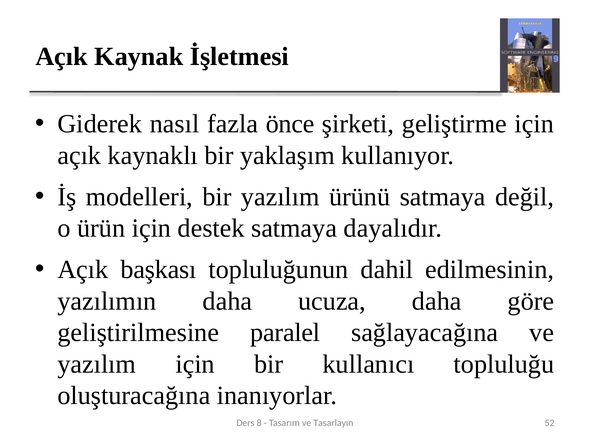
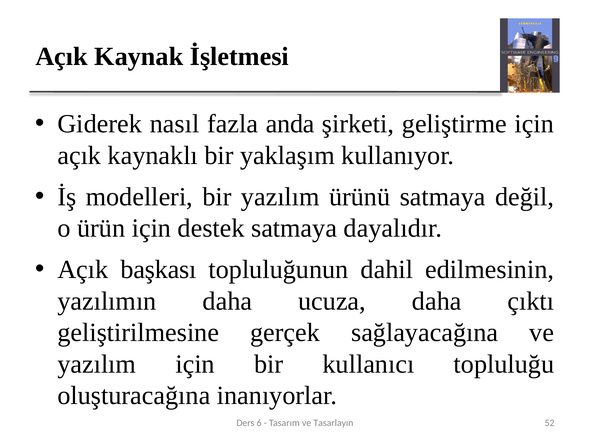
önce: önce -> anda
göre: göre -> çıktı
paralel: paralel -> gerçek
8: 8 -> 6
